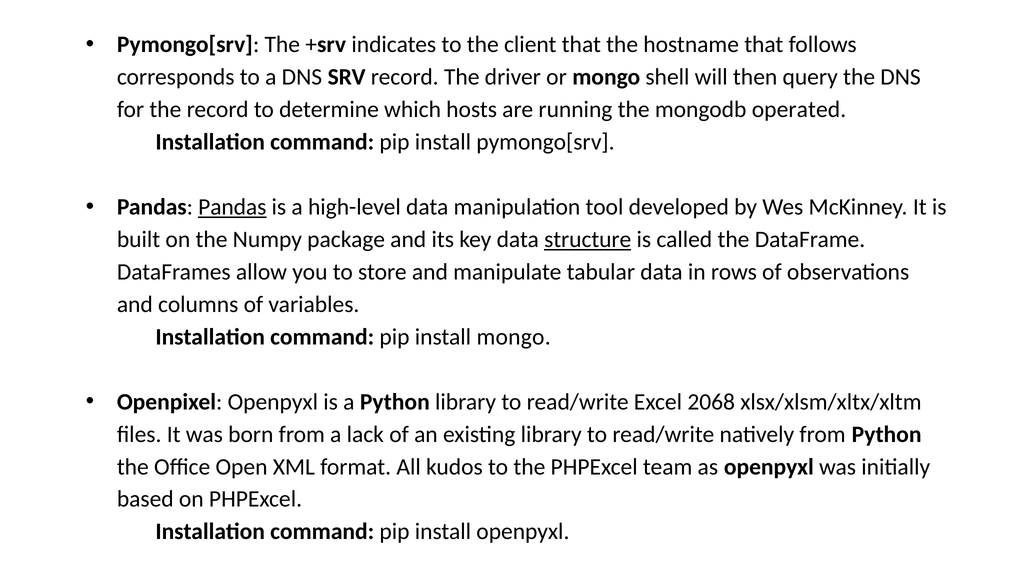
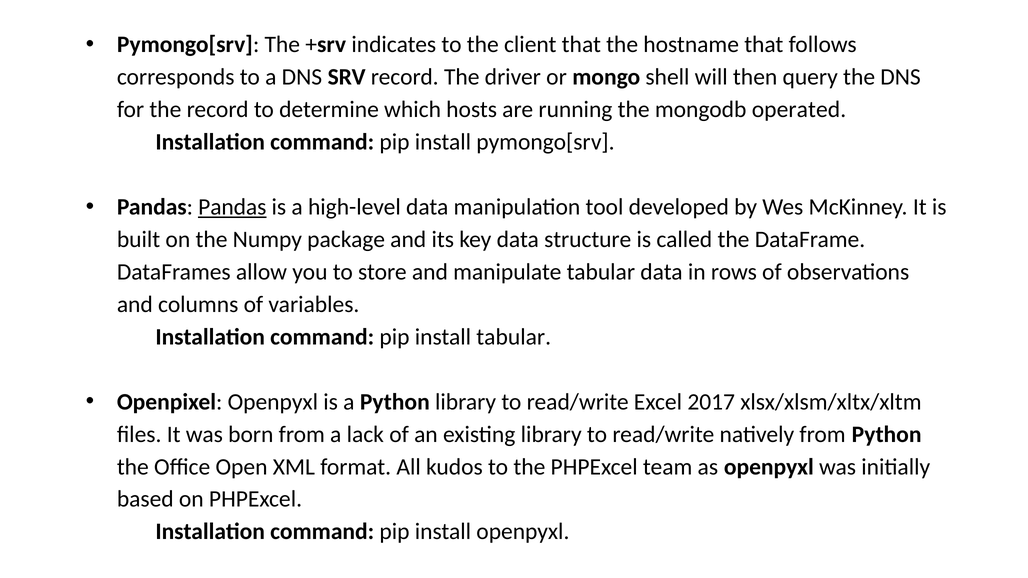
structure underline: present -> none
install mongo: mongo -> tabular
2068: 2068 -> 2017
